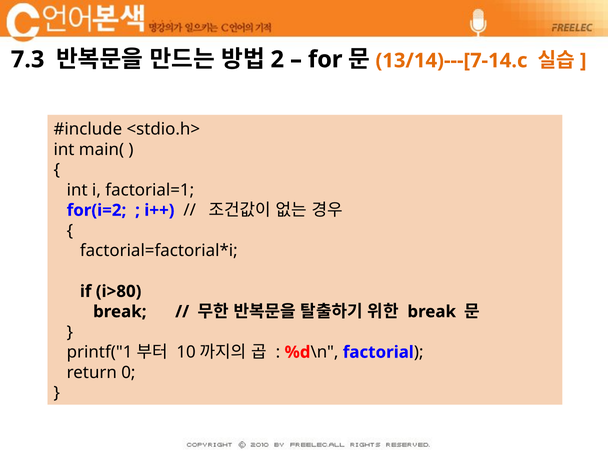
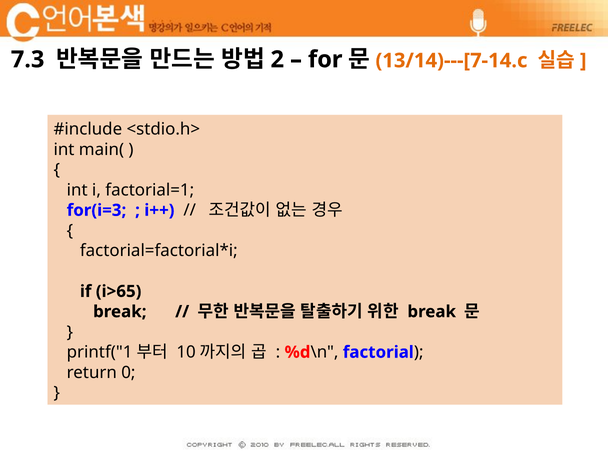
for(i=2: for(i=2 -> for(i=3
i>80: i>80 -> i>65
